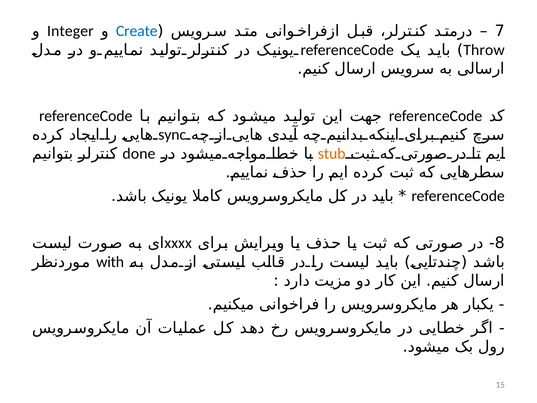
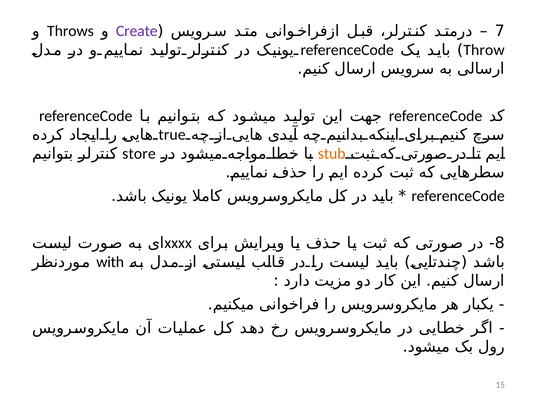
Integer: Integer -> Throws
Create colour: blue -> purple
sync: sync -> true
done: done -> store
